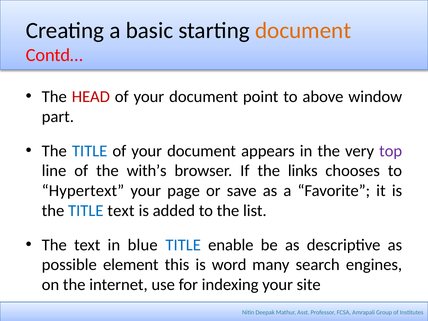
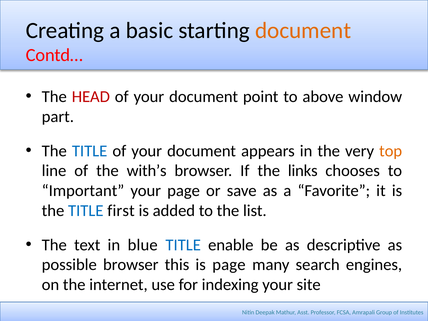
top colour: purple -> orange
Hypertext: Hypertext -> Important
TITLE text: text -> first
possible element: element -> browser
is word: word -> page
